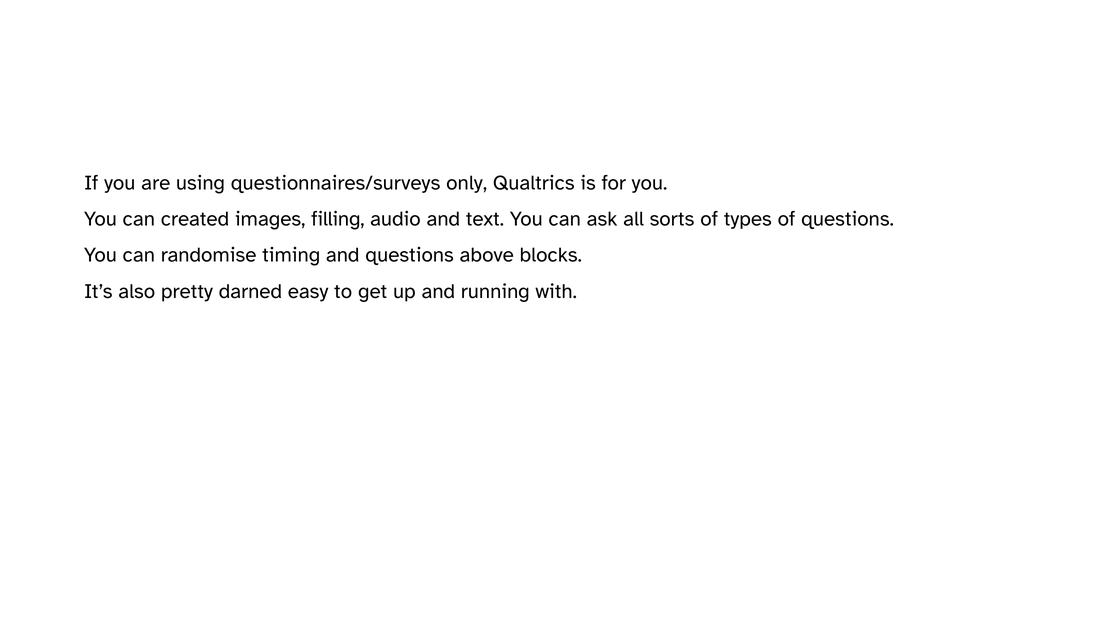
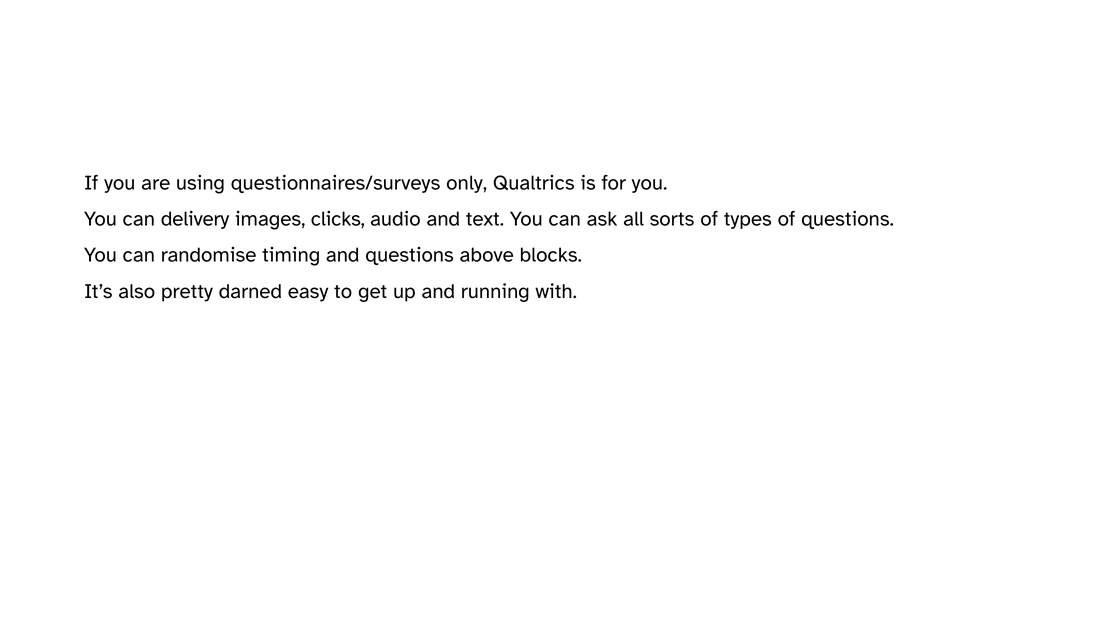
created: created -> delivery
filling: filling -> clicks
